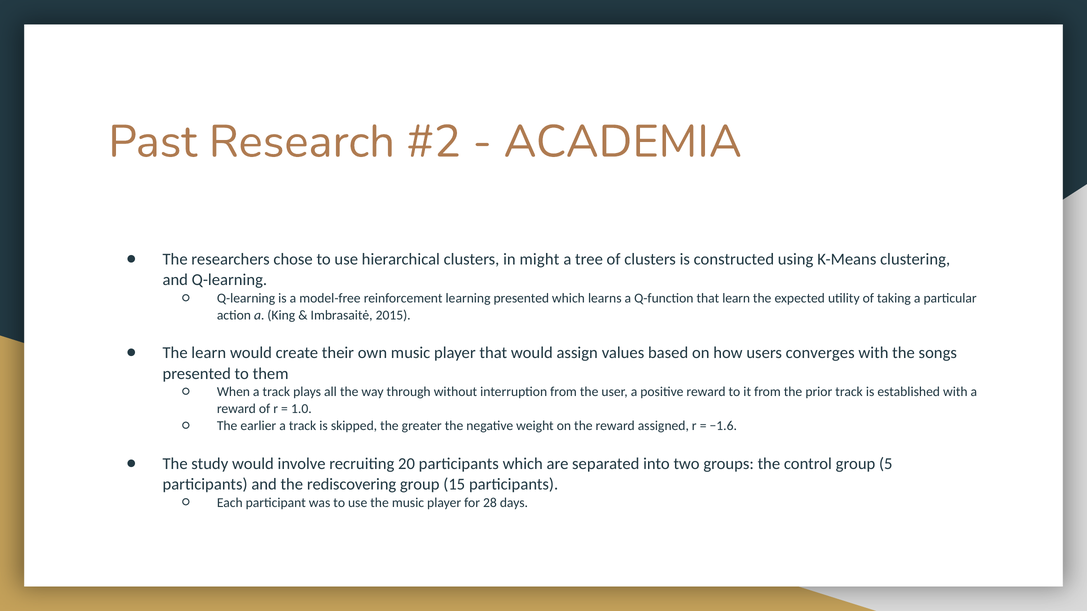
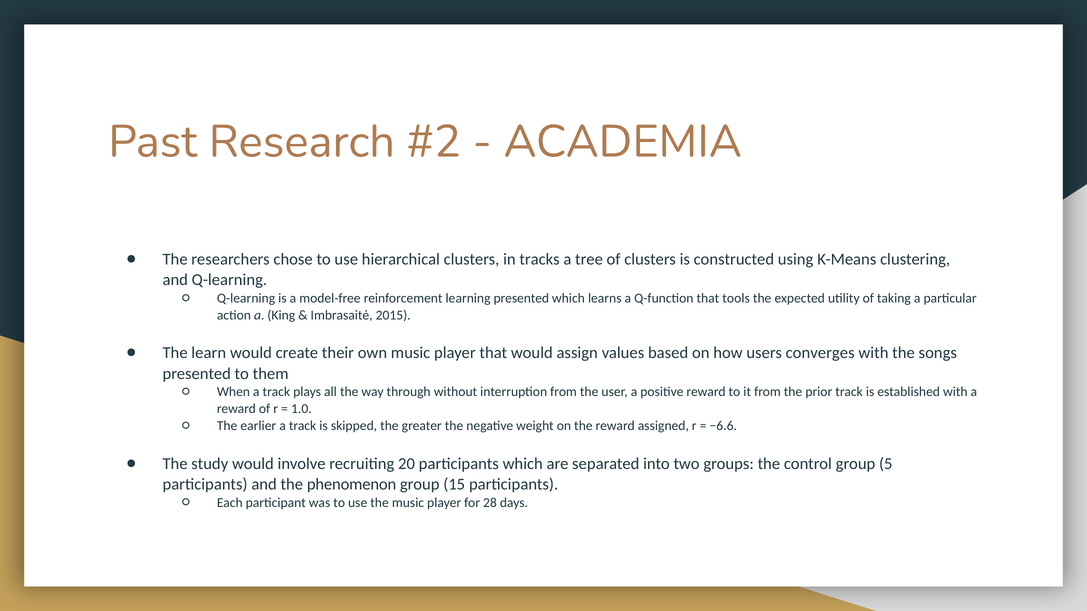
might: might -> tracks
that learn: learn -> tools
−1.6: −1.6 -> −6.6
rediscovering: rediscovering -> phenomenon
